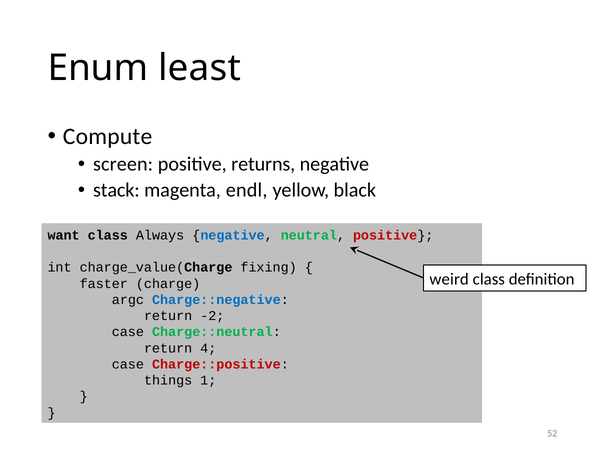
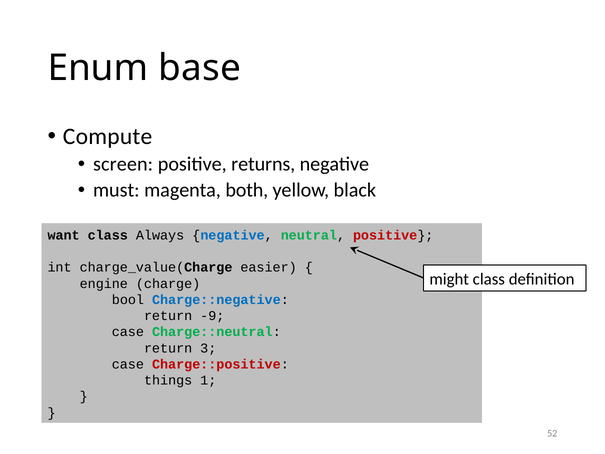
least: least -> base
stack: stack -> must
endl: endl -> both
fixing: fixing -> easier
weird: weird -> might
faster: faster -> engine
argc: argc -> bool
-2: -2 -> -9
4: 4 -> 3
